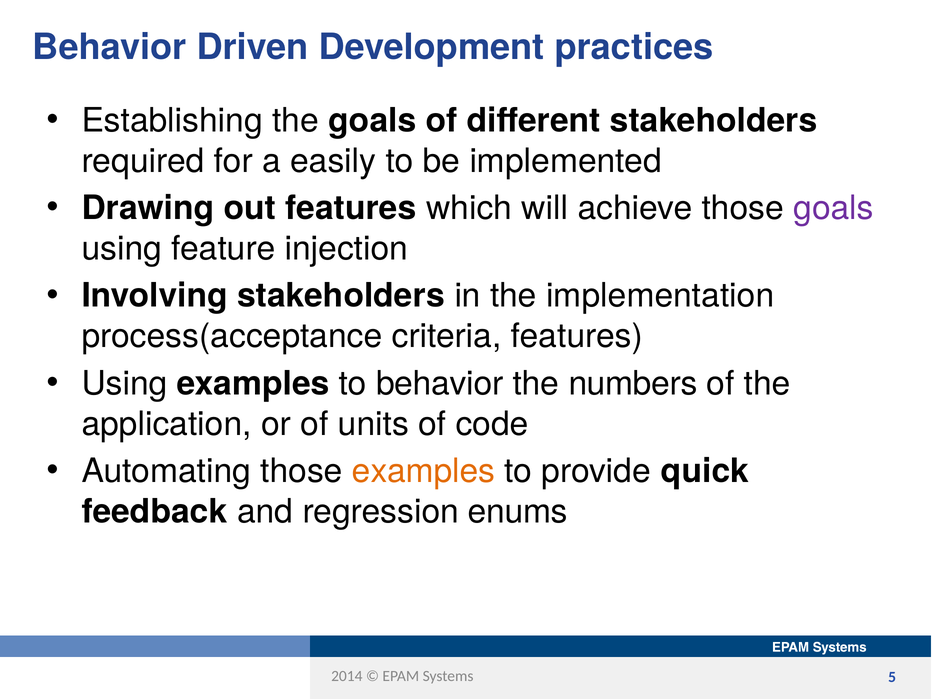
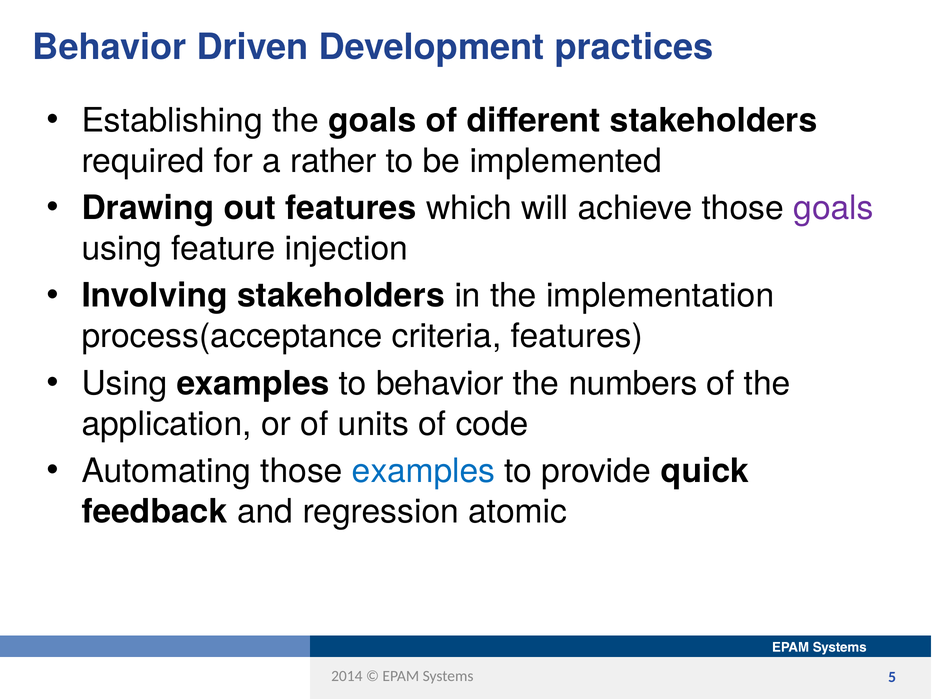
easily: easily -> rather
examples at (423, 471) colour: orange -> blue
enums: enums -> atomic
